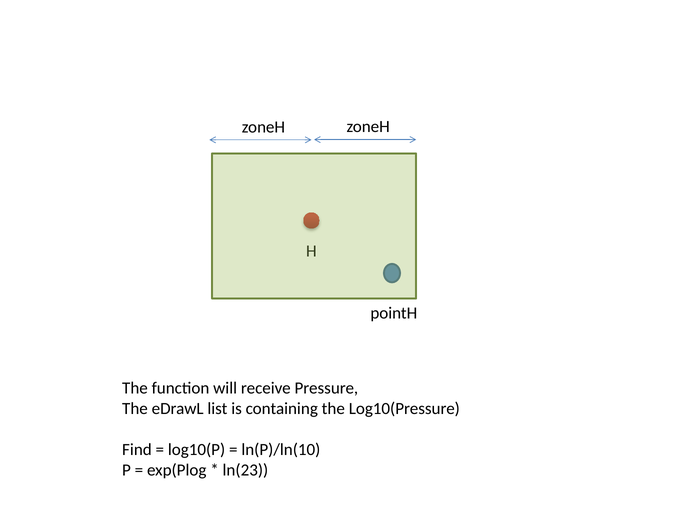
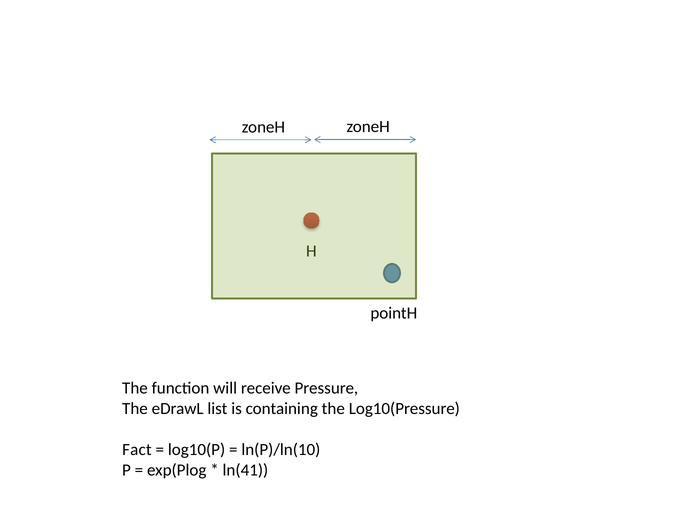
Find: Find -> Fact
ln(23: ln(23 -> ln(41
